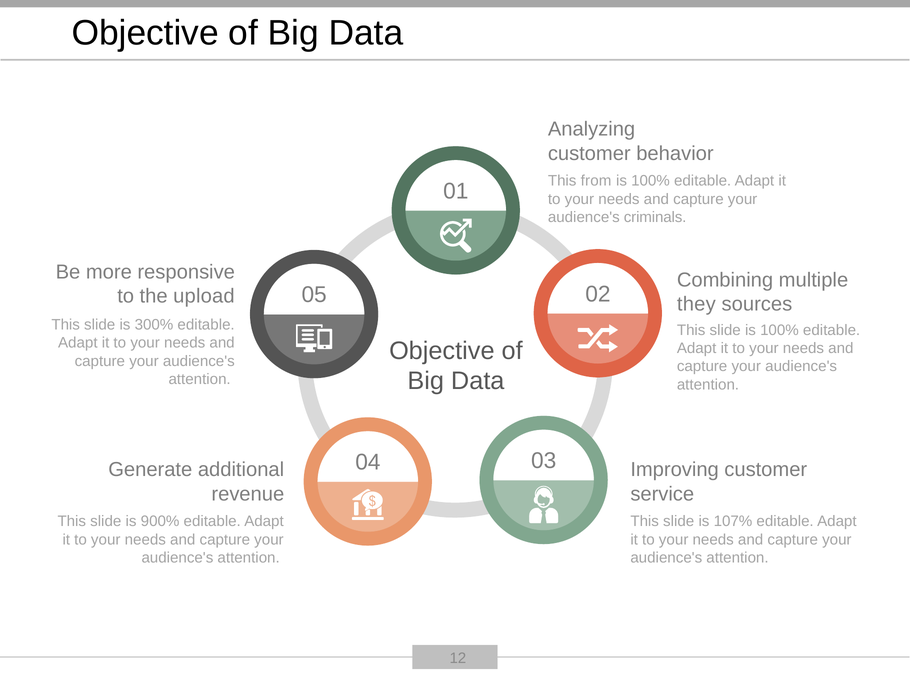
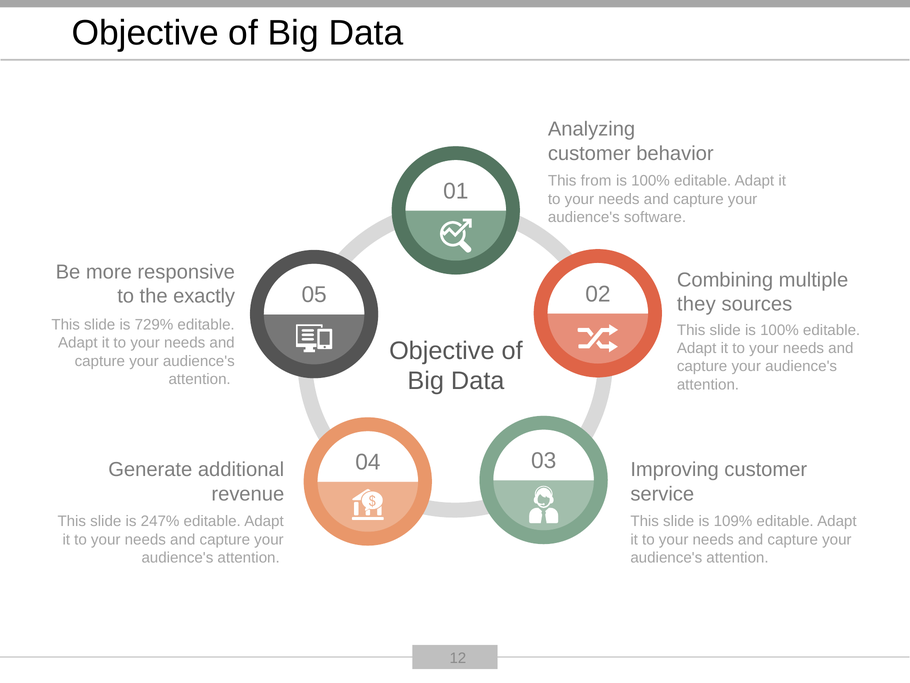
criminals: criminals -> software
upload: upload -> exactly
300%: 300% -> 729%
900%: 900% -> 247%
107%: 107% -> 109%
